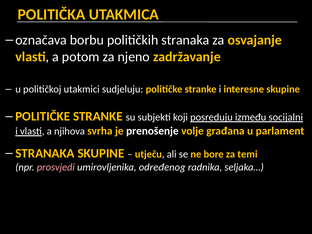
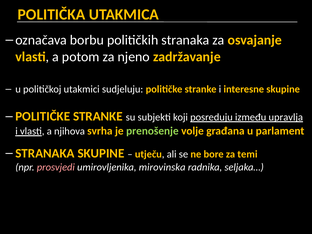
socijalni: socijalni -> upravlja
prenošenje colour: white -> light green
određenog: određenog -> mirovinska
